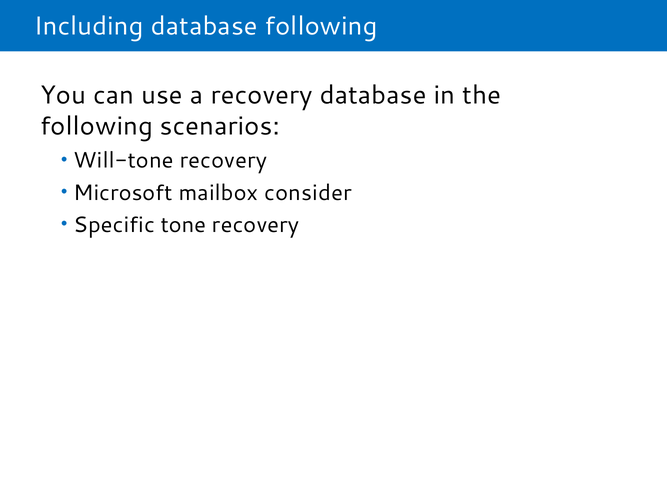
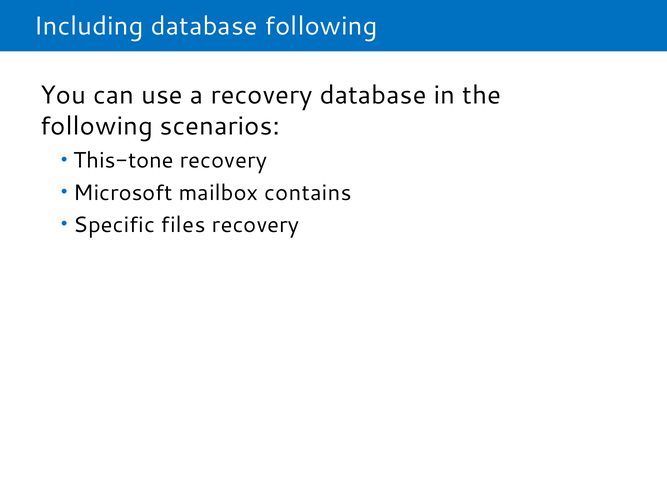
Will-tone: Will-tone -> This-tone
consider: consider -> contains
tone: tone -> files
